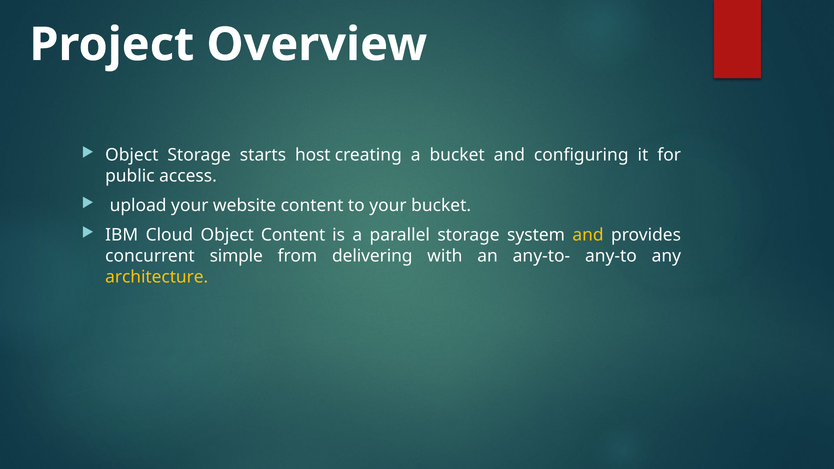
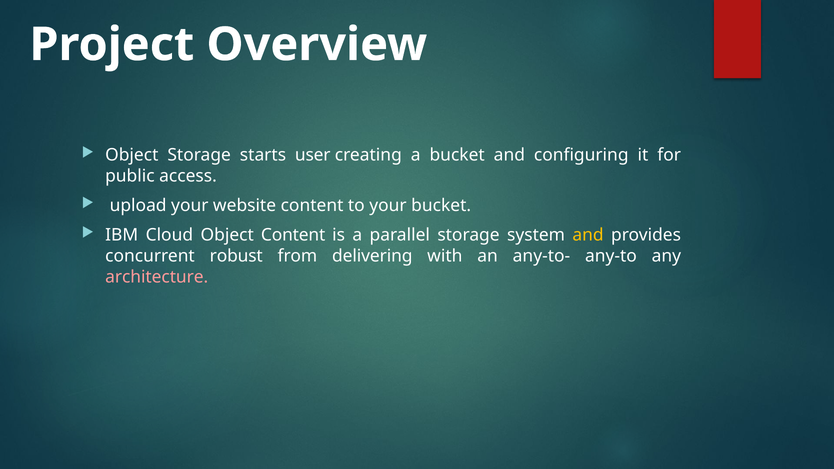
host: host -> user
simple: simple -> robust
architecture colour: yellow -> pink
